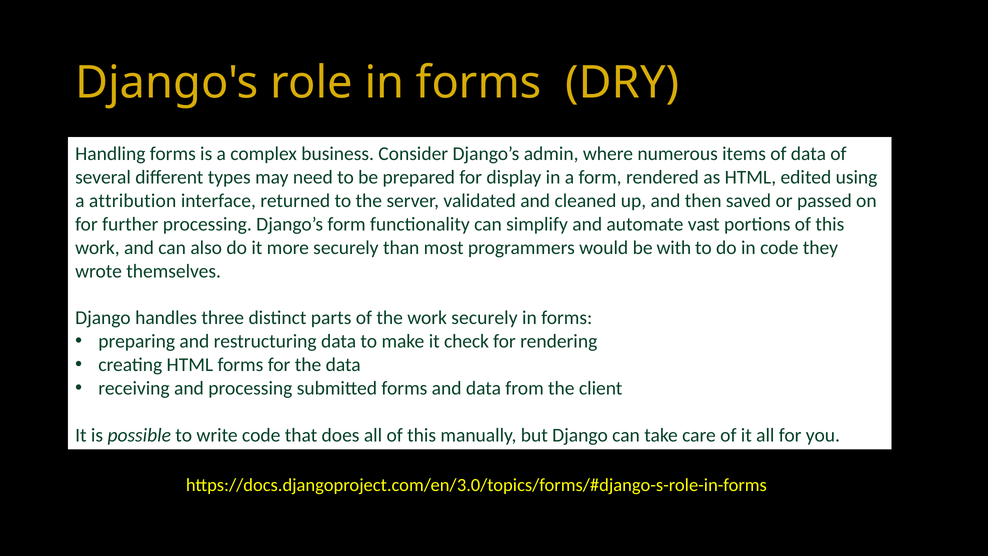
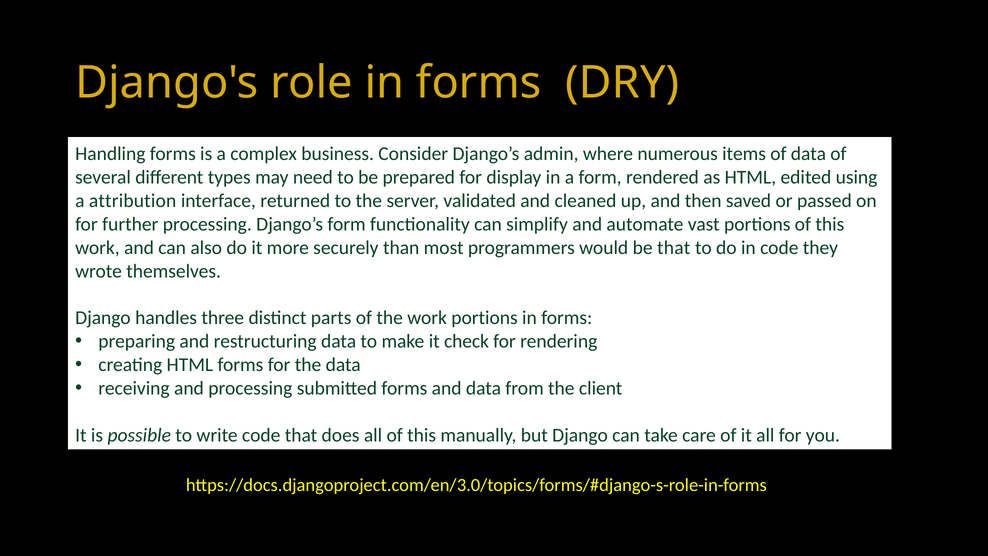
be with: with -> that
work securely: securely -> portions
